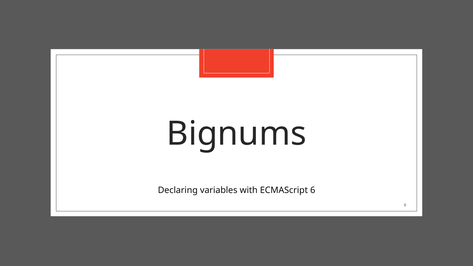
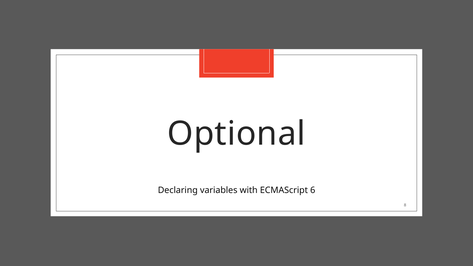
Bignums: Bignums -> Optional
